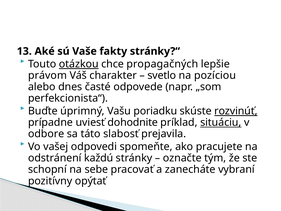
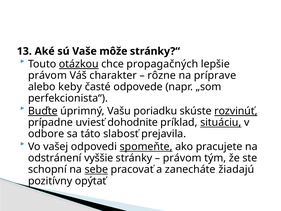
fakty: fakty -> môže
svetlo: svetlo -> rôzne
pozíciou: pozíciou -> príprave
dnes: dnes -> keby
Buďte underline: none -> present
spomeňte underline: none -> present
každú: každú -> vyššie
označte at (182, 158): označte -> právom
sebe underline: none -> present
vybraní: vybraní -> žiadajú
